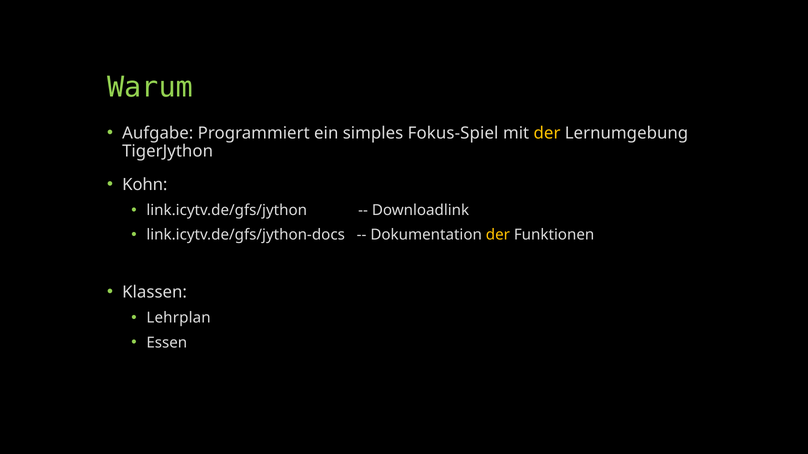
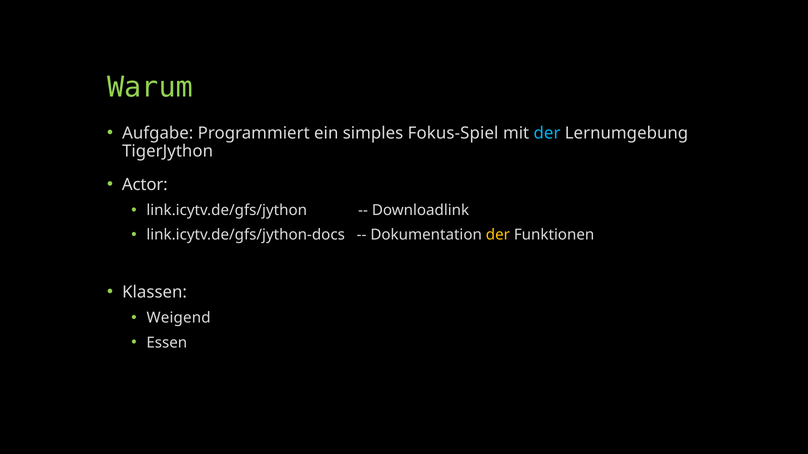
der at (547, 133) colour: yellow -> light blue
Kohn: Kohn -> Actor
Lehrplan: Lehrplan -> Weigend
